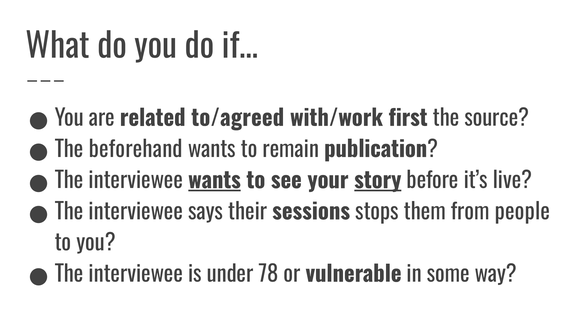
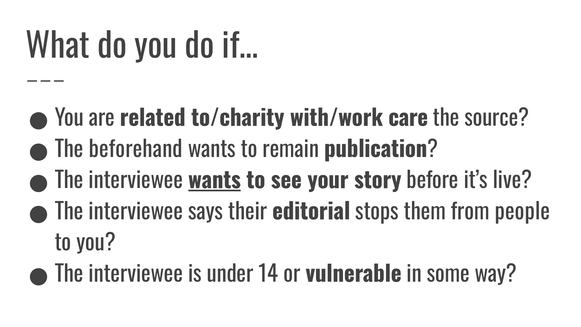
to/agreed: to/agreed -> to/charity
first: first -> care
story underline: present -> none
sessions: sessions -> editorial
78: 78 -> 14
